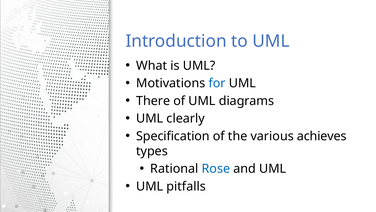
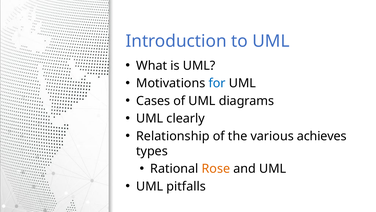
There: There -> Cases
Specification: Specification -> Relationship
Rose colour: blue -> orange
